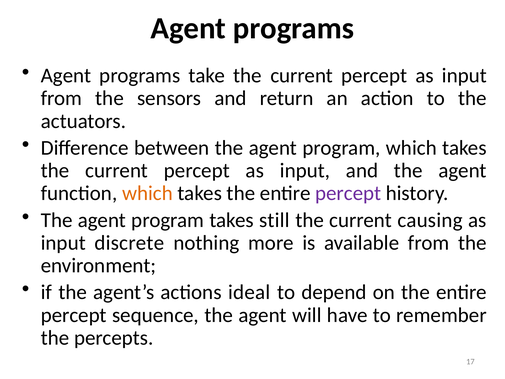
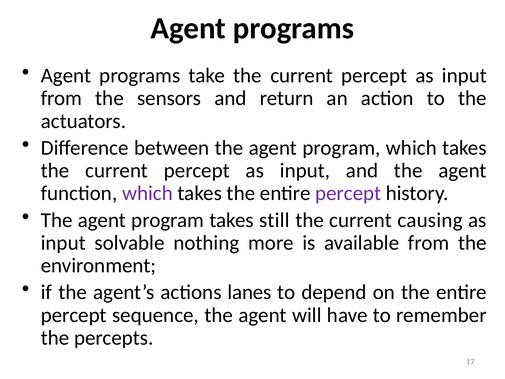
which at (147, 193) colour: orange -> purple
discrete: discrete -> solvable
ideal: ideal -> lanes
